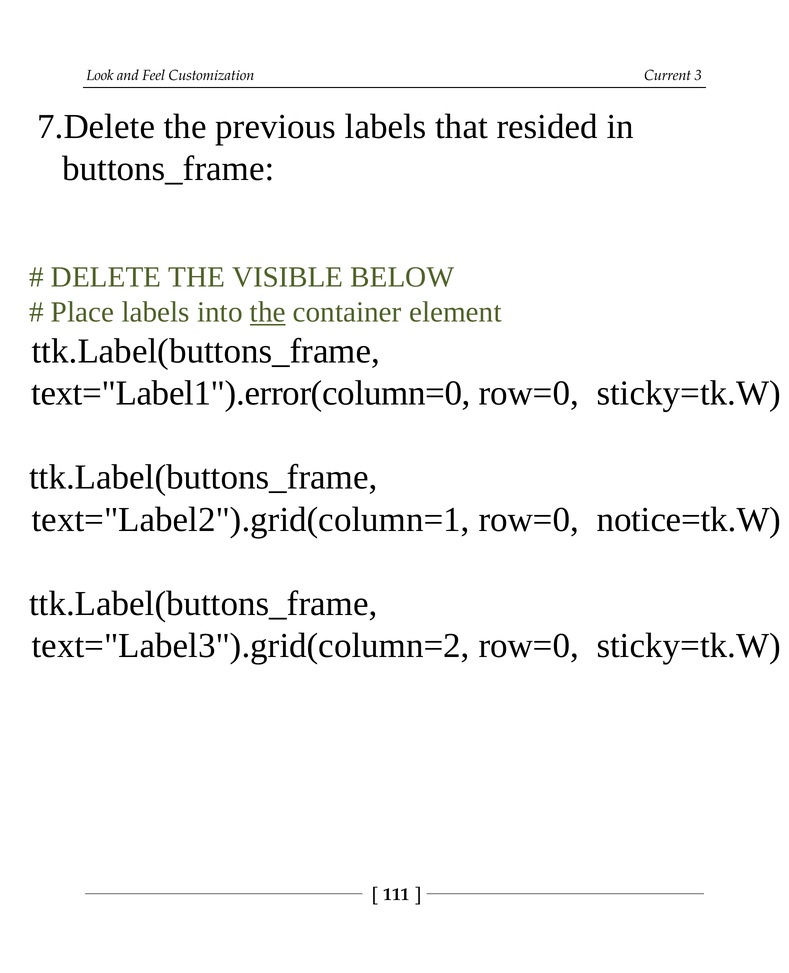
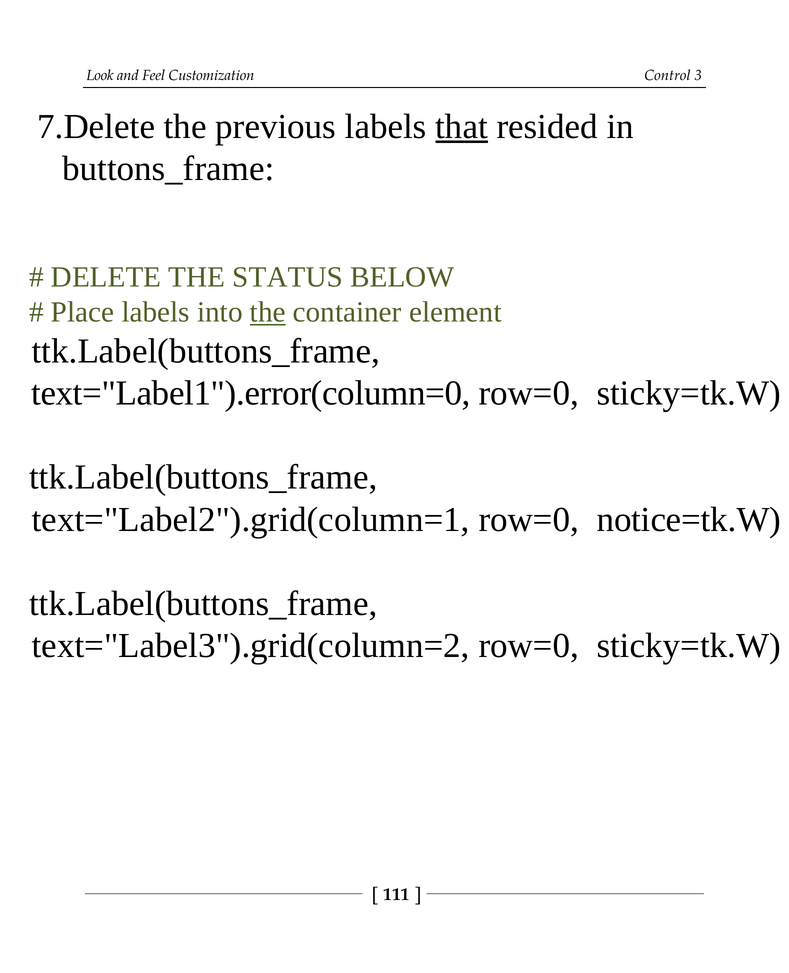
Current: Current -> Control
that underline: none -> present
VISIBLE: VISIBLE -> STATUS
